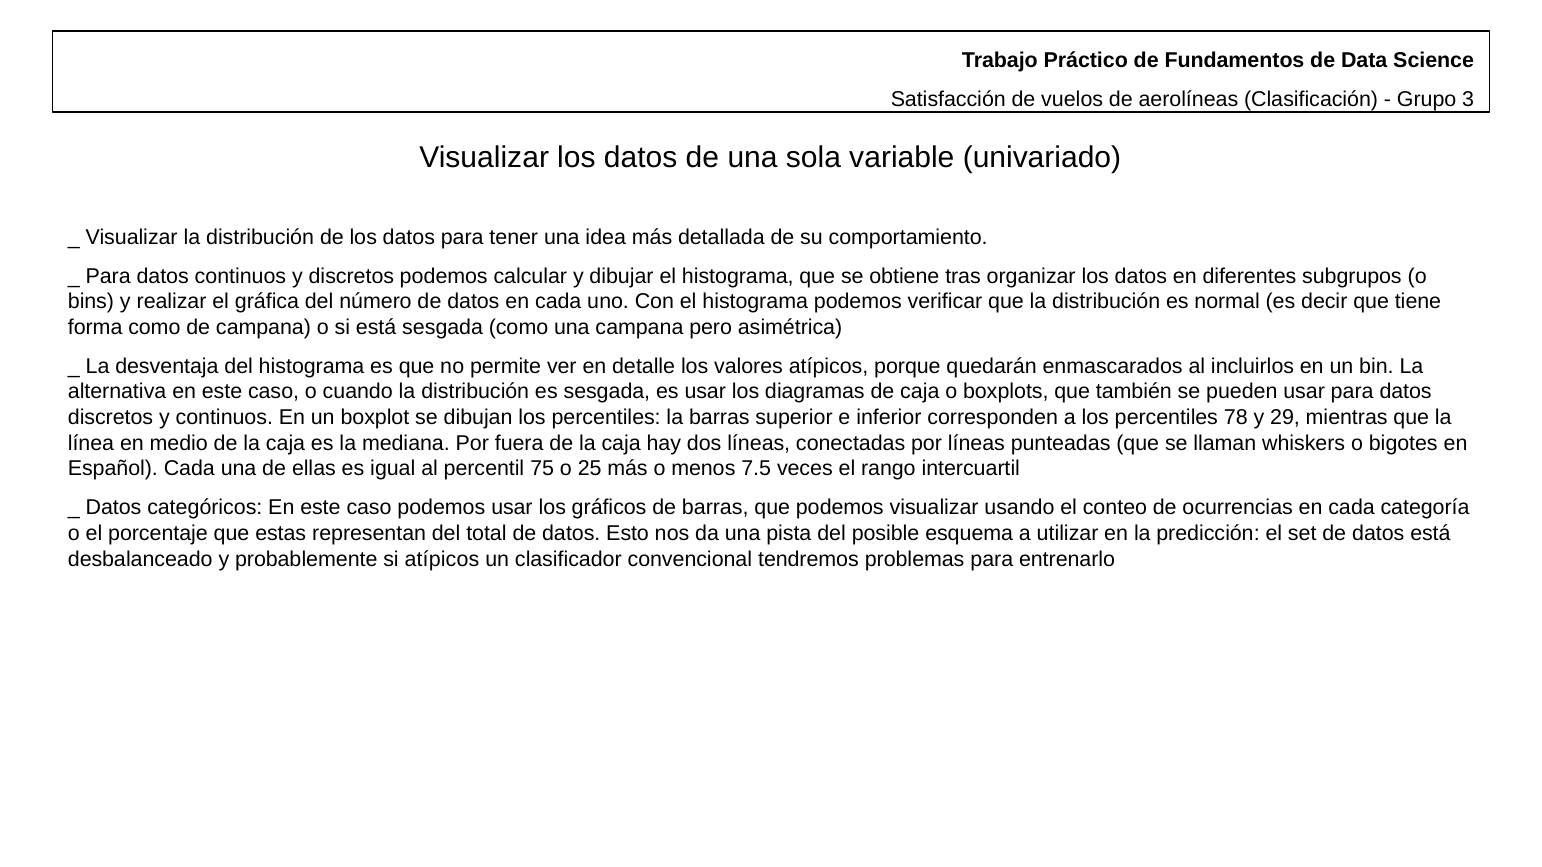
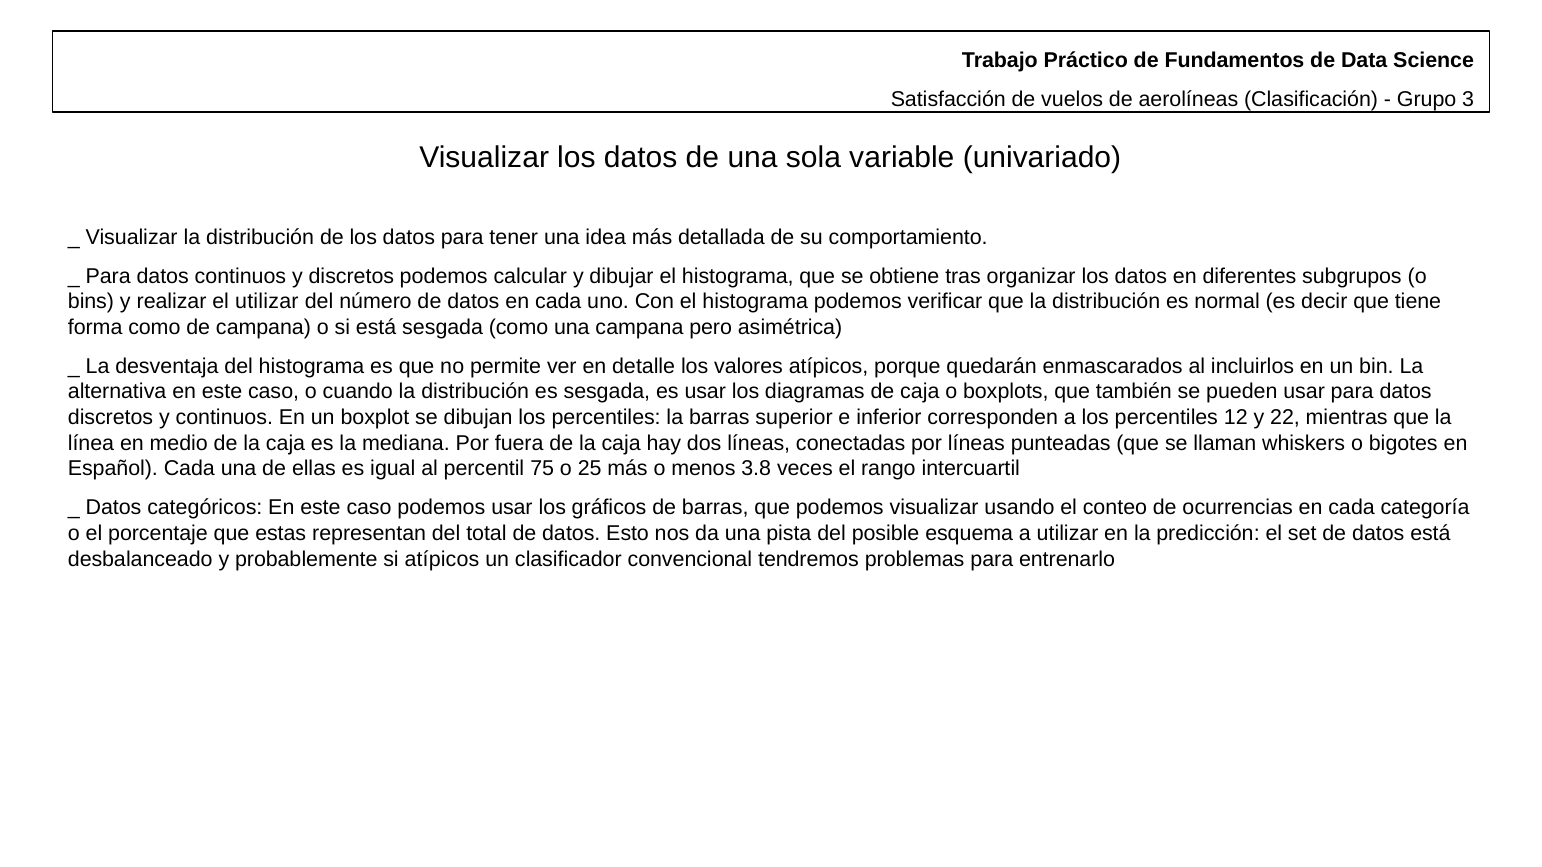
el gráfica: gráfica -> utilizar
78: 78 -> 12
29: 29 -> 22
7.5: 7.5 -> 3.8
